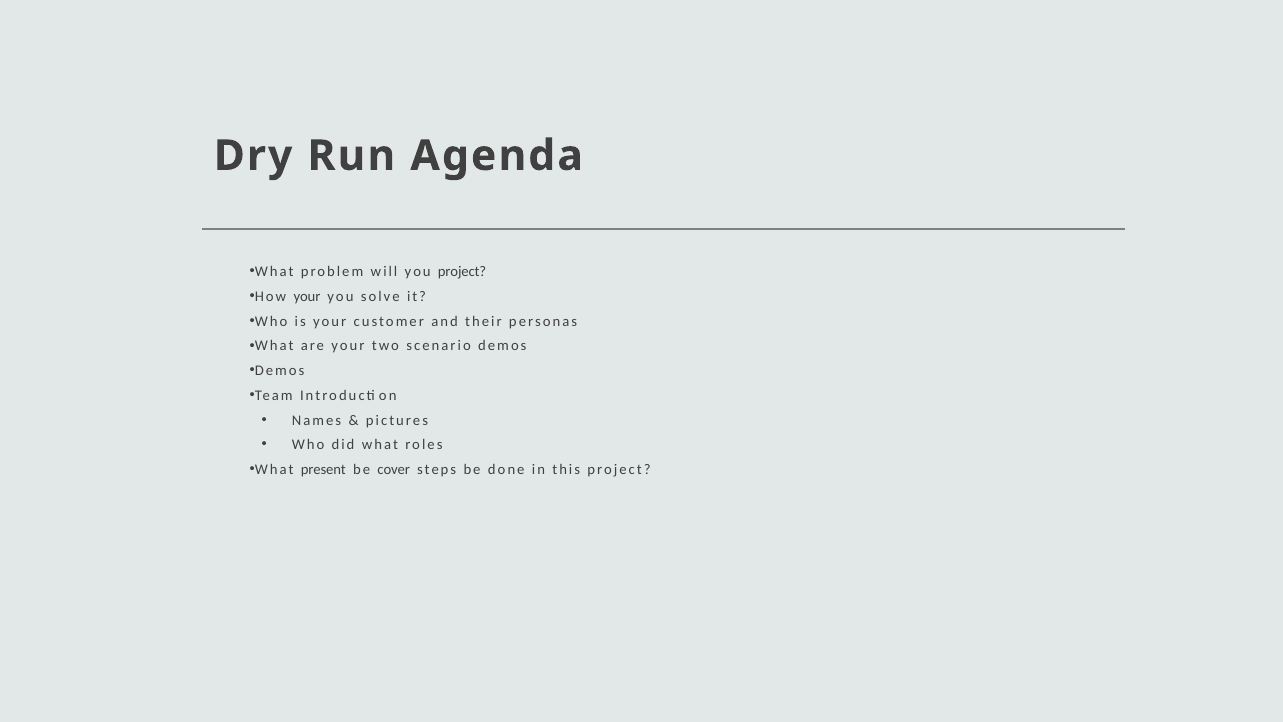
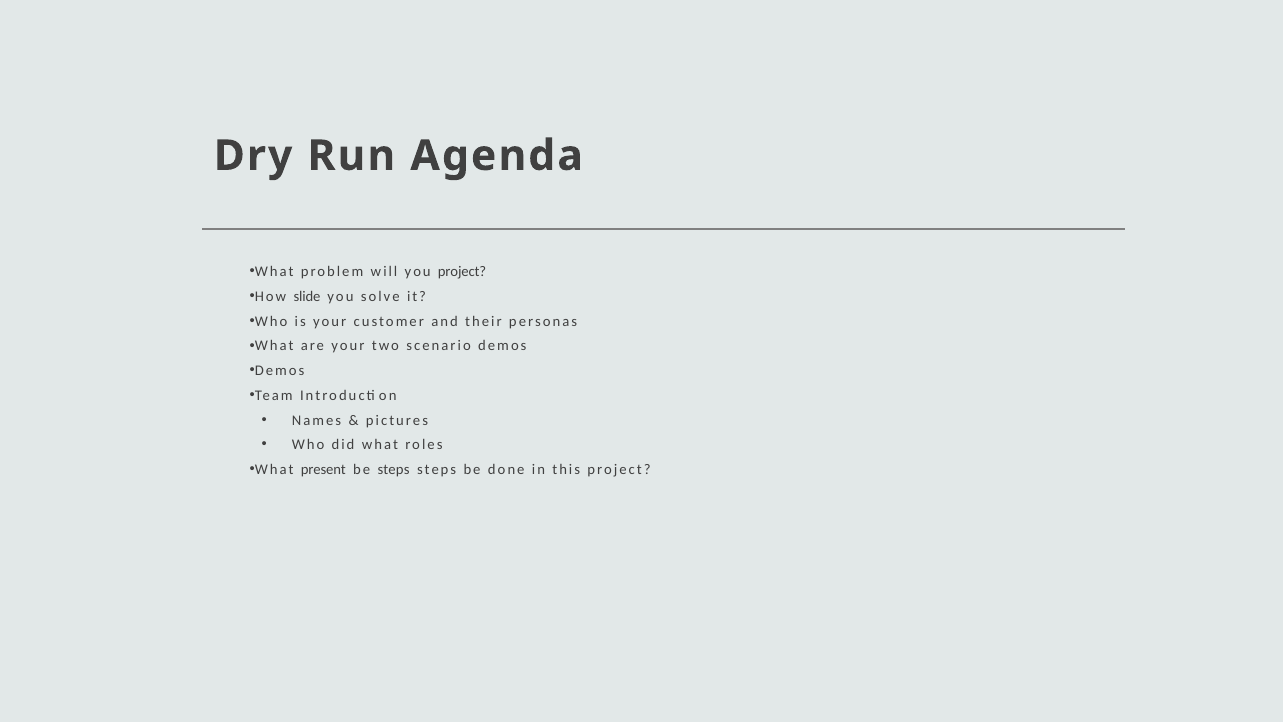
How your: your -> slide
be cover: cover -> steps
